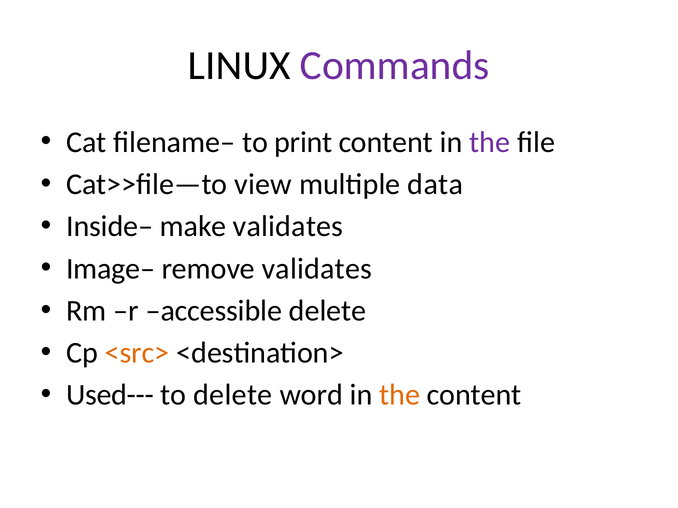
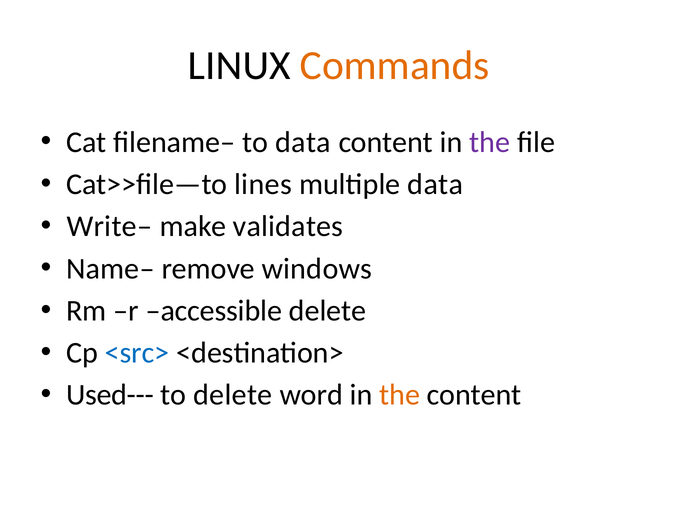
Commands colour: purple -> orange
to print: print -> data
view: view -> lines
Inside–: Inside– -> Write–
Image–: Image– -> Name–
remove validates: validates -> windows
<src> colour: orange -> blue
